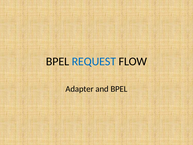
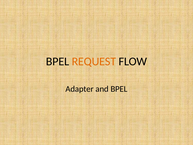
REQUEST colour: blue -> orange
